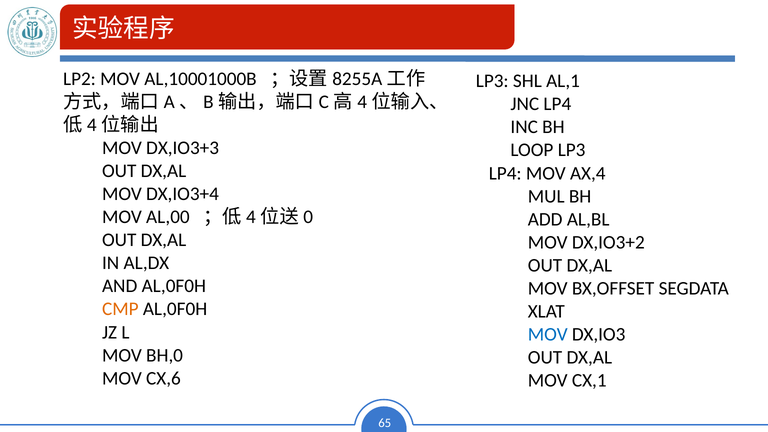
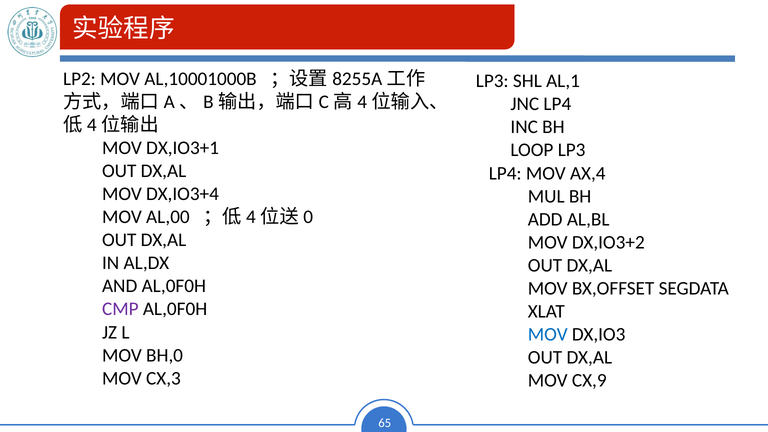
DX,IO3+3: DX,IO3+3 -> DX,IO3+1
CMP colour: orange -> purple
CX,6: CX,6 -> CX,3
CX,1: CX,1 -> CX,9
